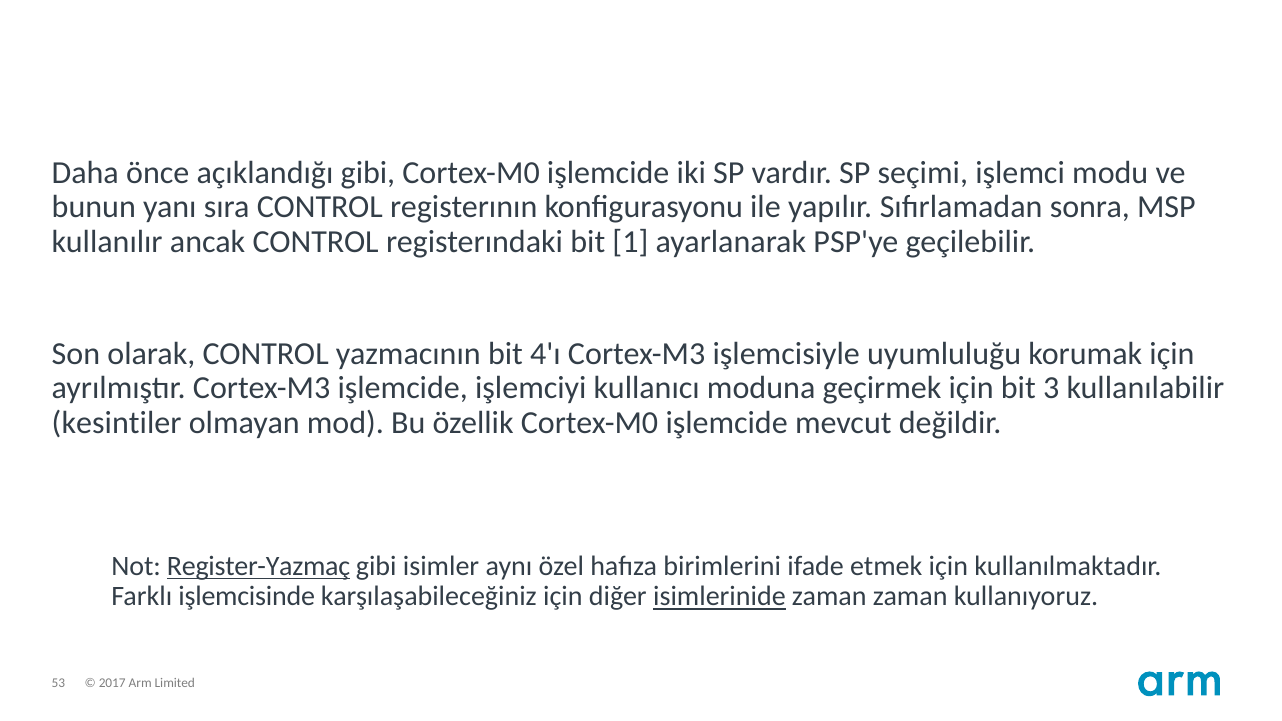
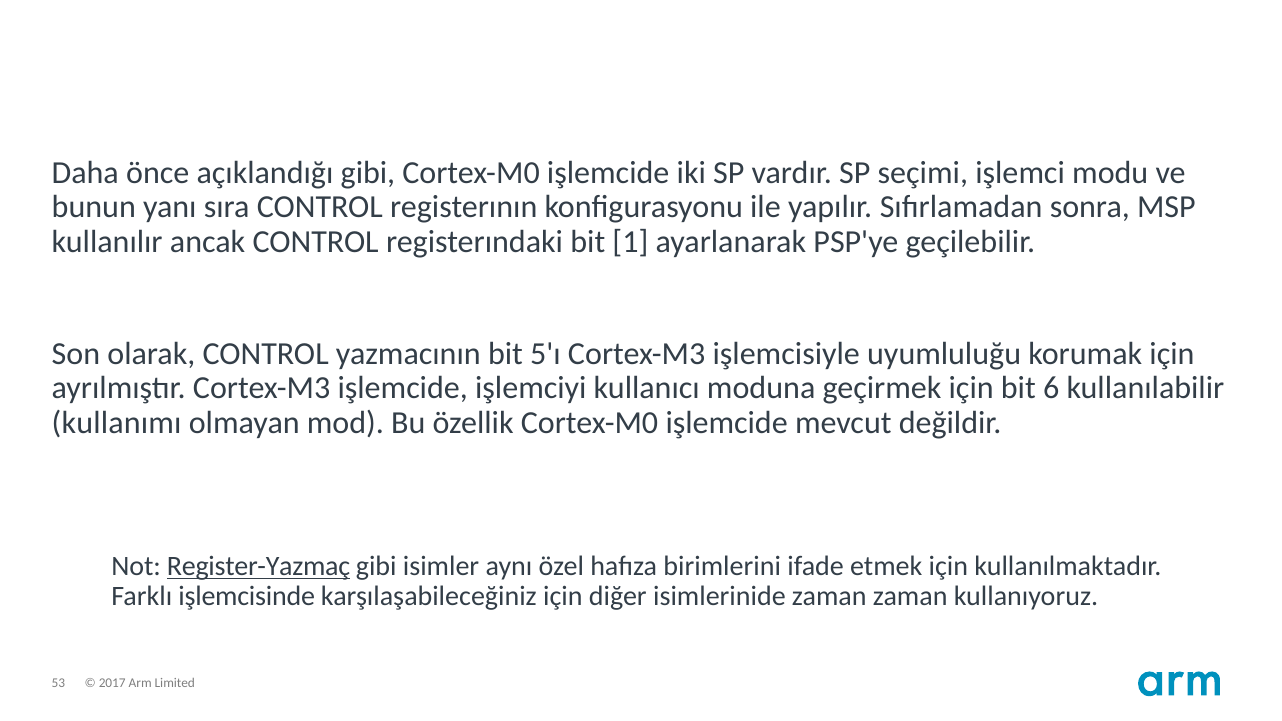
4'ı: 4'ı -> 5'ı
3: 3 -> 6
kesintiler: kesintiler -> kullanımı
isimlerinide underline: present -> none
